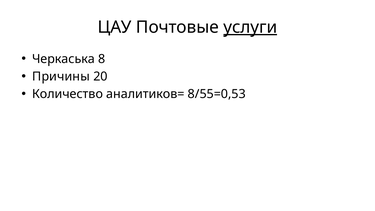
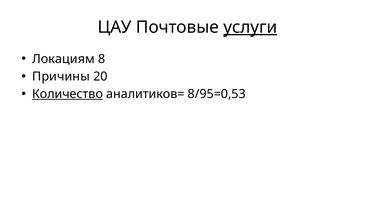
Черкаська: Черкаська -> Локациям
Количество underline: none -> present
8/55=0,53: 8/55=0,53 -> 8/95=0,53
